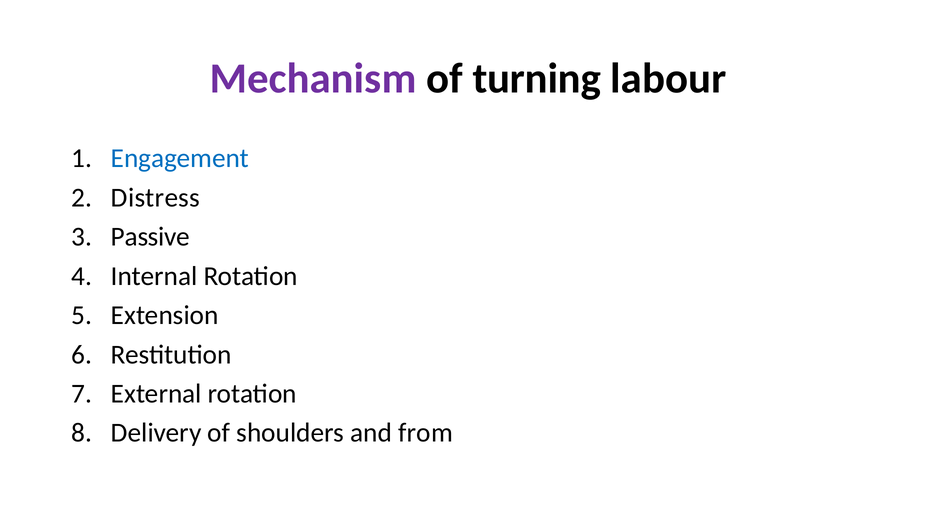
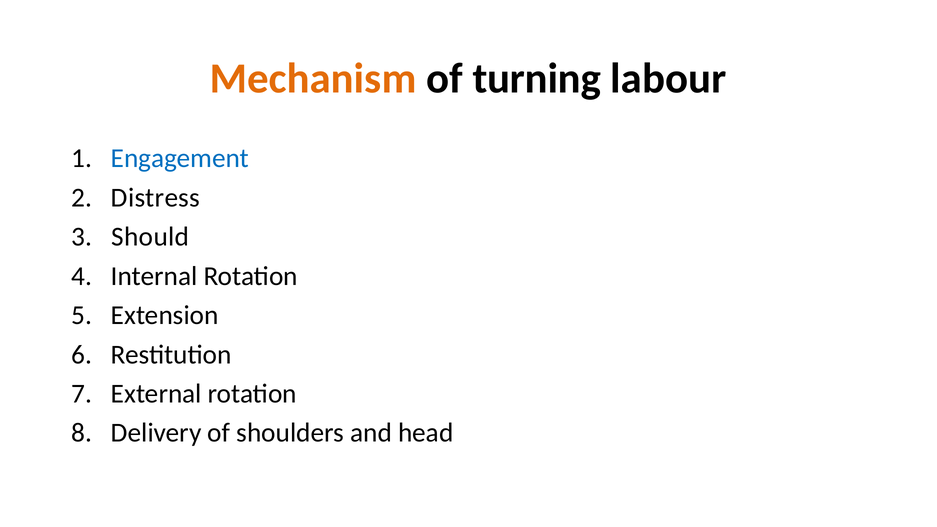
Mechanism colour: purple -> orange
Passive: Passive -> Should
from: from -> head
